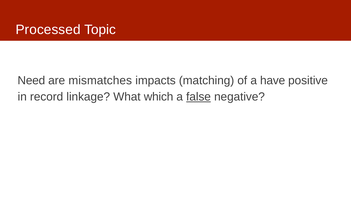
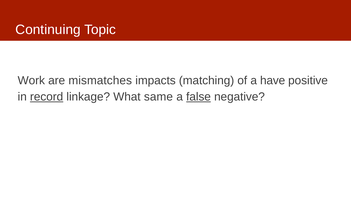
Processed: Processed -> Continuing
Need: Need -> Work
record underline: none -> present
which: which -> same
